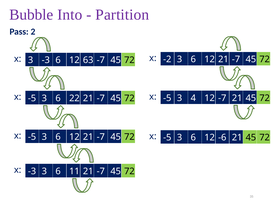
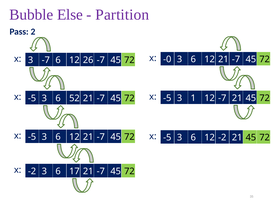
Into: Into -> Else
-2: -2 -> -0
3 -3: -3 -> -7
63: 63 -> 26
4: 4 -> 1
22: 22 -> 52
12 -6: -6 -> -2
-3 at (32, 171): -3 -> -2
11: 11 -> 17
